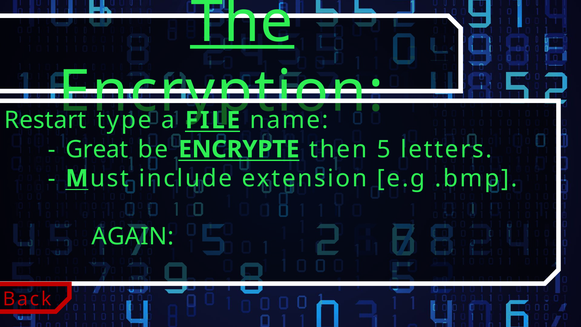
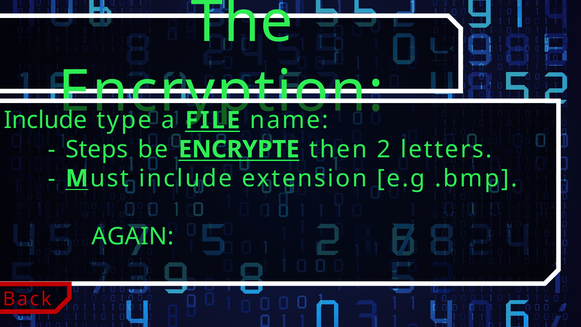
The underline: present -> none
Restart at (45, 120): Restart -> Include
Great: Great -> Steps
5: 5 -> 2
